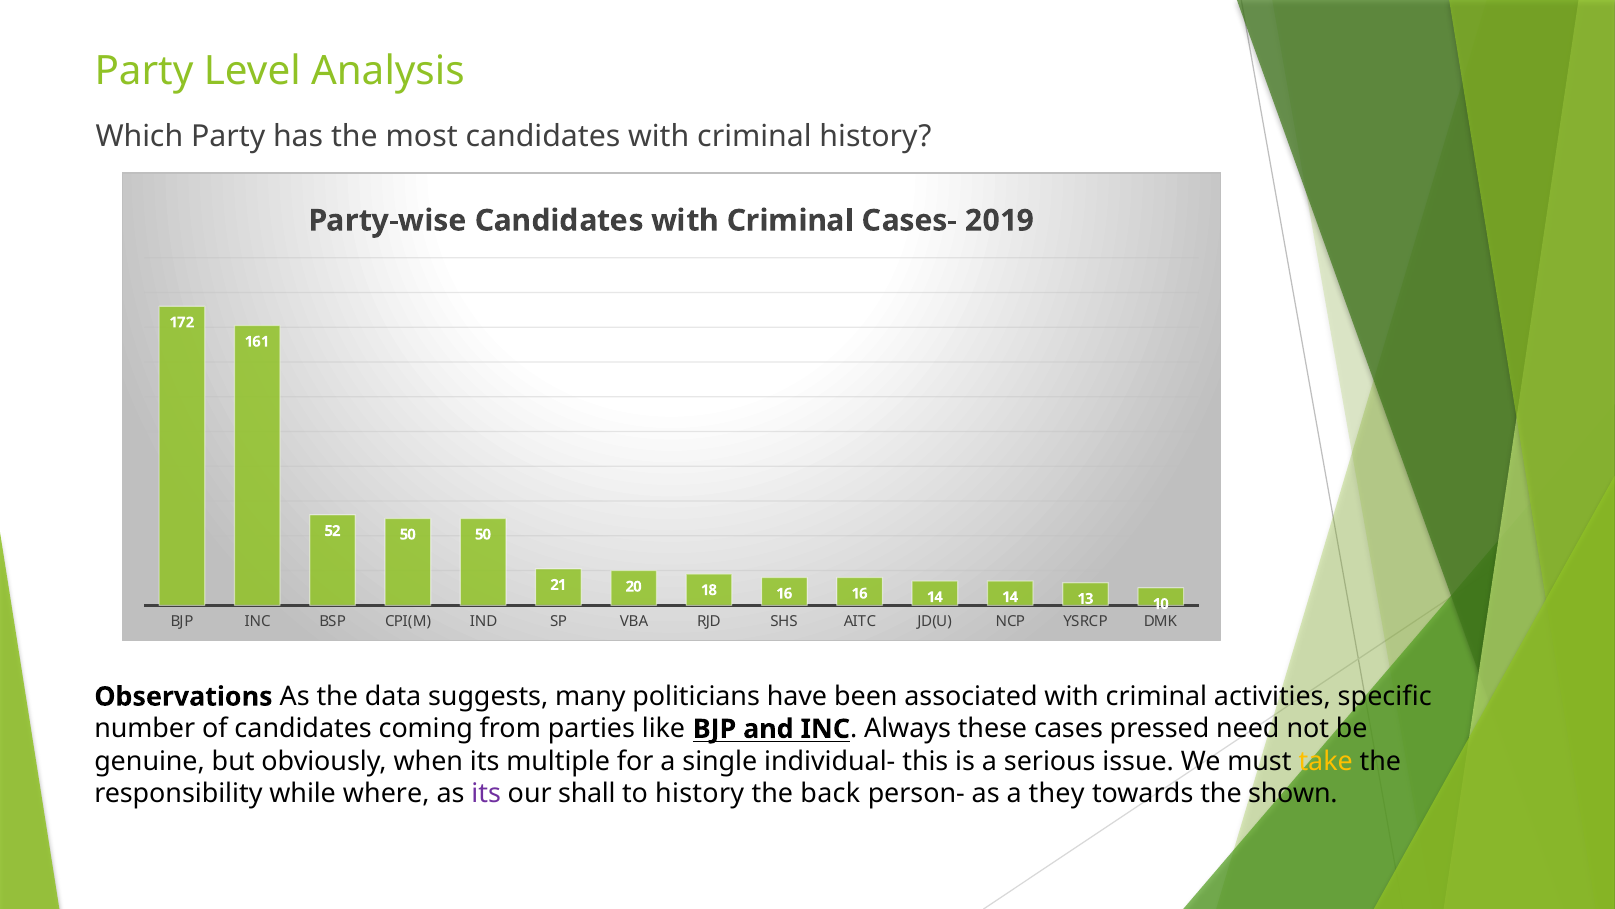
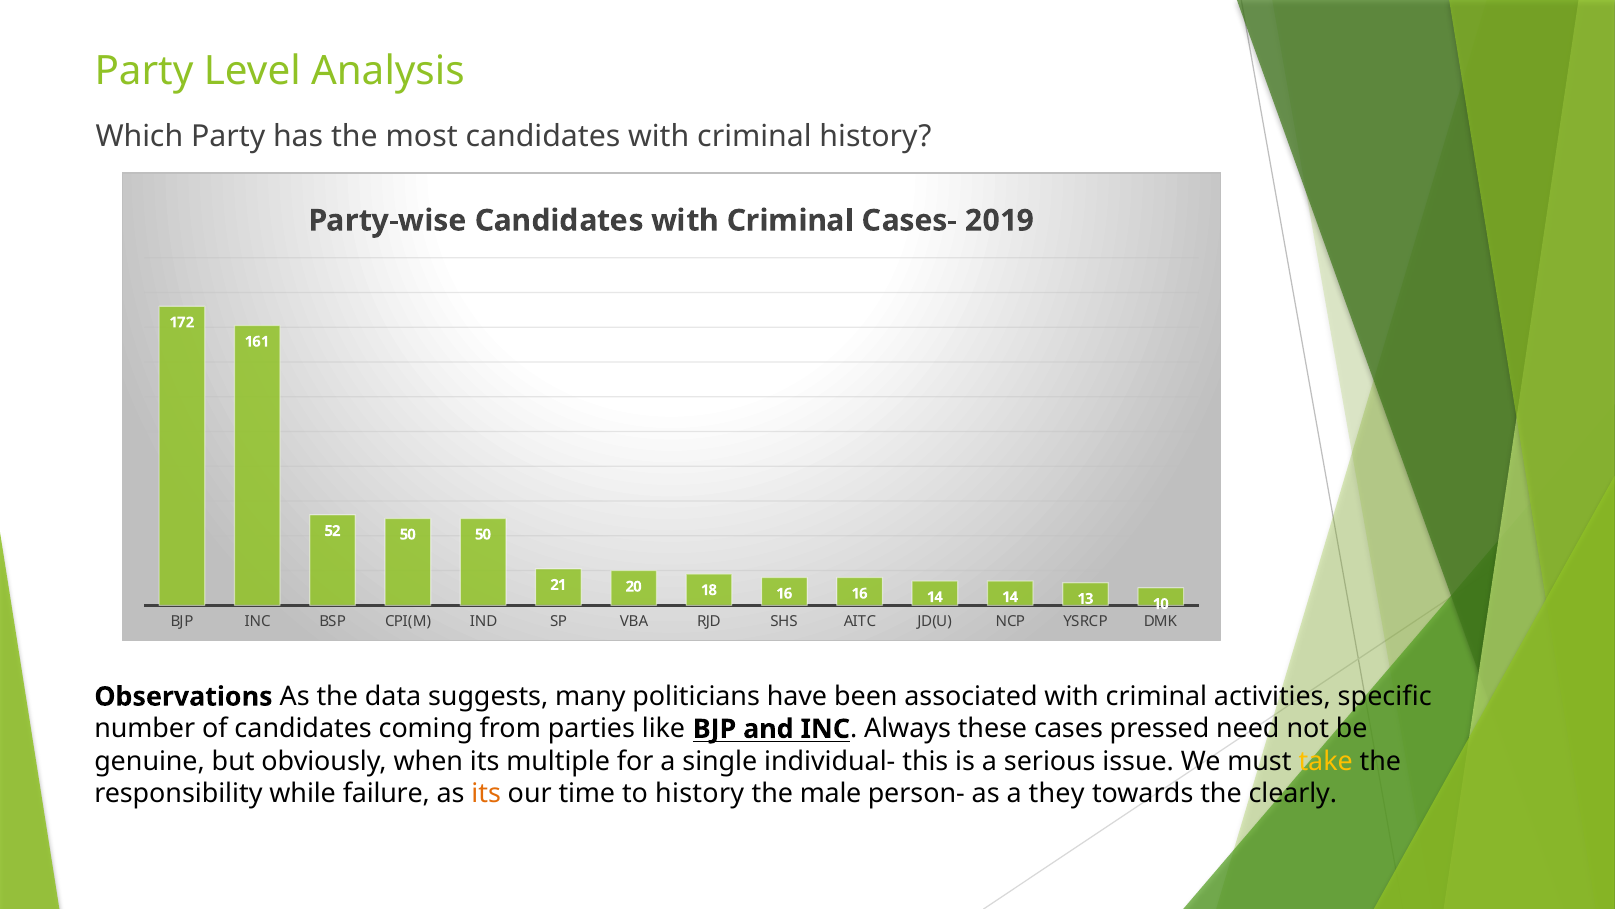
where: where -> failure
its at (486, 793) colour: purple -> orange
shall: shall -> time
back: back -> male
shown: shown -> clearly
